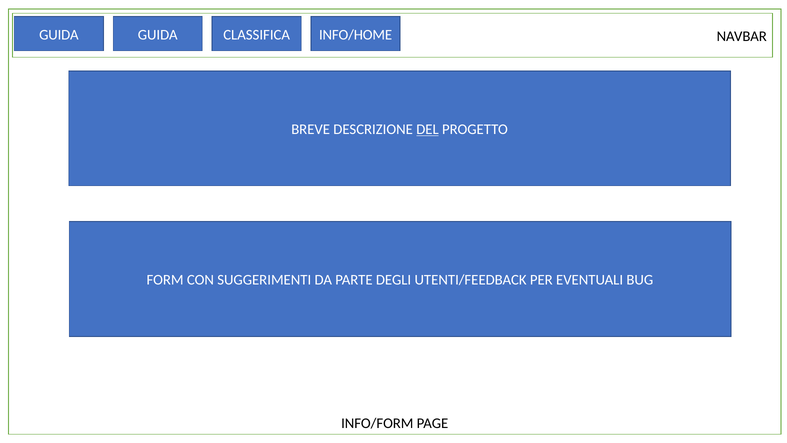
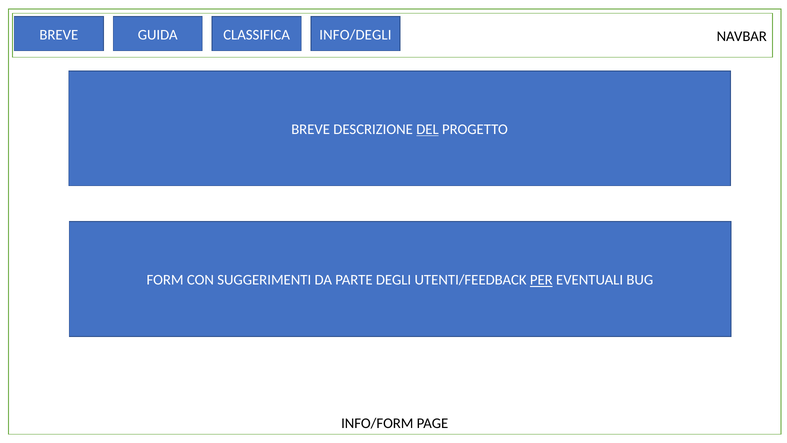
GUIDA at (59, 35): GUIDA -> BREVE
INFO/HOME: INFO/HOME -> INFO/DEGLI
PER underline: none -> present
